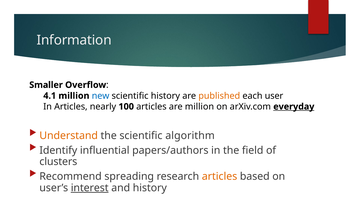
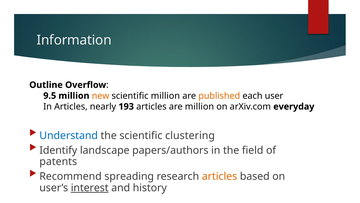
Smaller: Smaller -> Outline
4.1: 4.1 -> 9.5
new colour: blue -> orange
scientific history: history -> million
100: 100 -> 193
everyday underline: present -> none
Understand colour: orange -> blue
algorithm: algorithm -> clustering
influential: influential -> landscape
clusters: clusters -> patents
